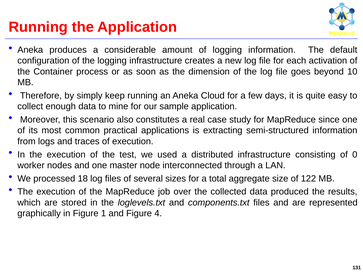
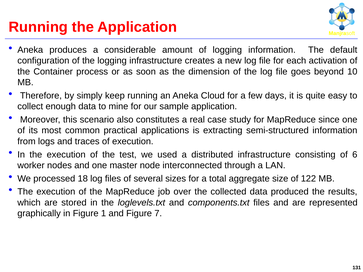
0: 0 -> 6
4: 4 -> 7
